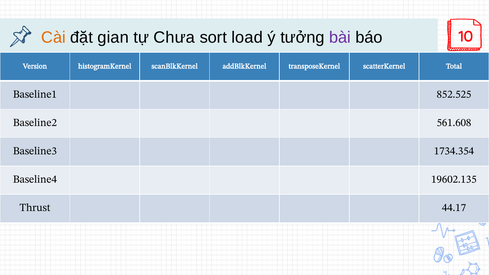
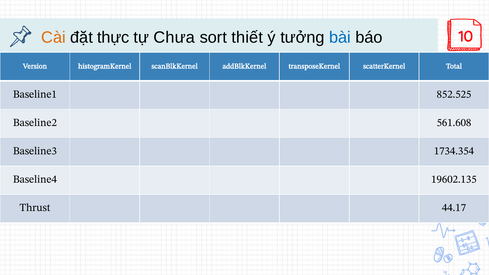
gian: gian -> thực
load: load -> thiết
bài colour: purple -> blue
